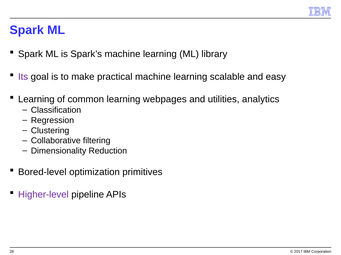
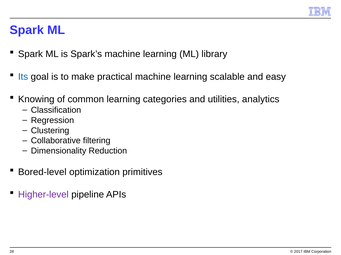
Its colour: purple -> blue
Learning at (36, 100): Learning -> Knowing
webpages: webpages -> categories
